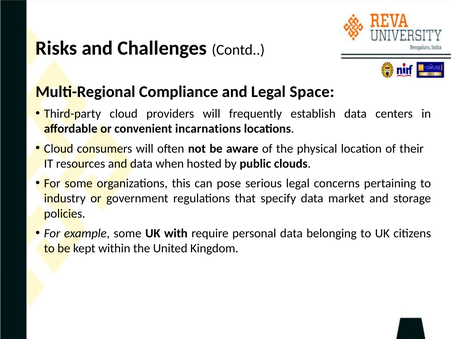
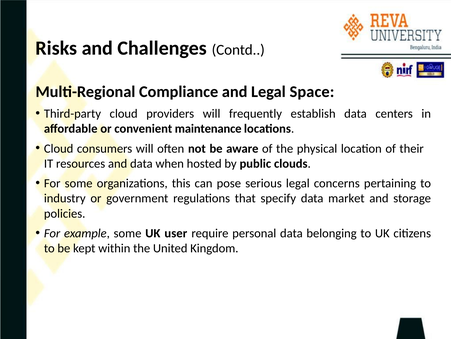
incarnations: incarnations -> maintenance
with: with -> user
